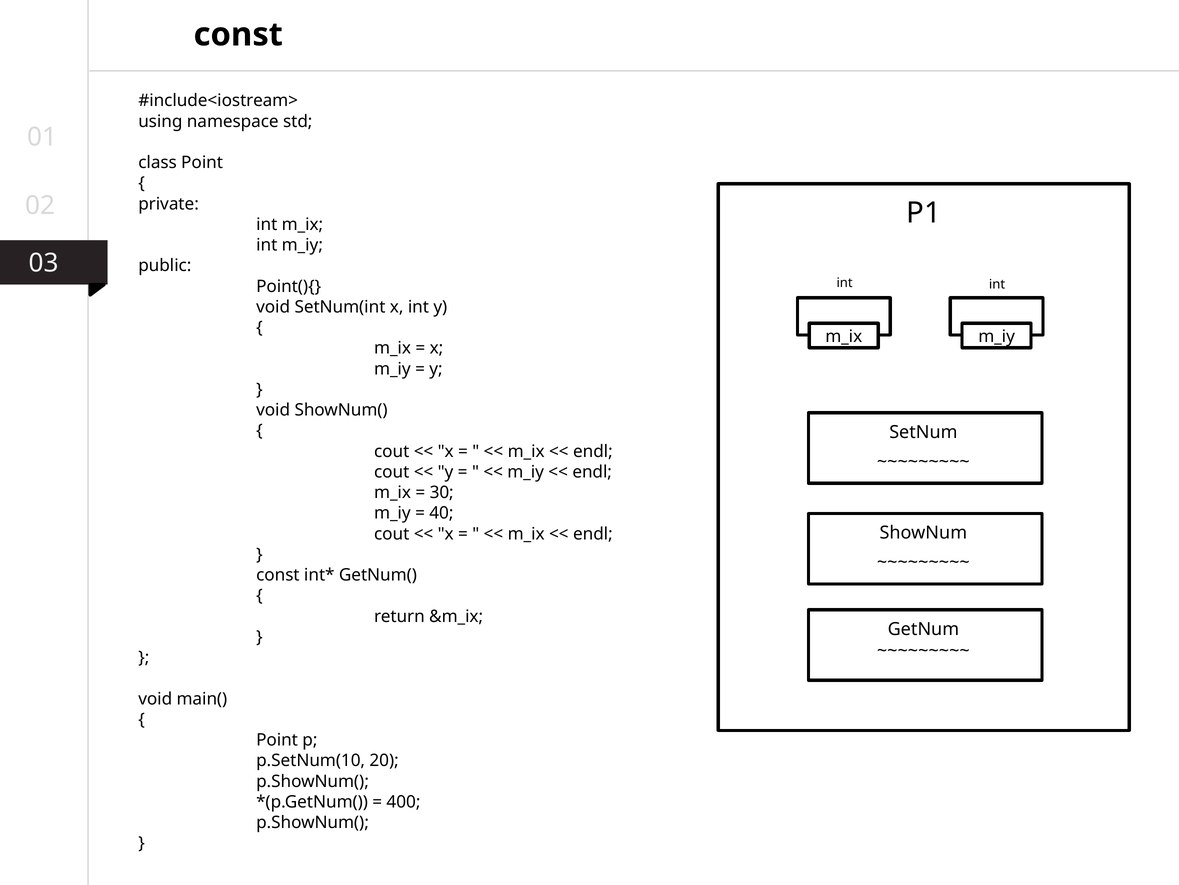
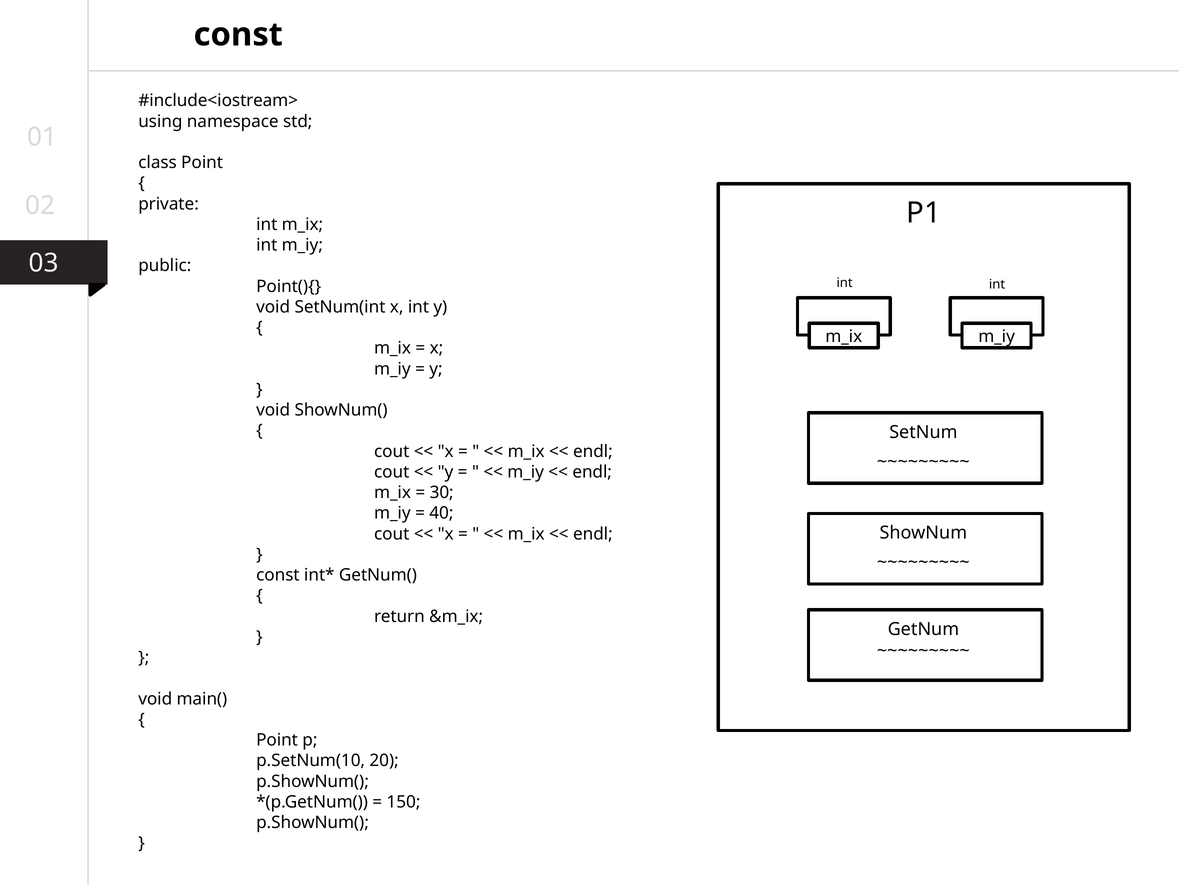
400: 400 -> 150
